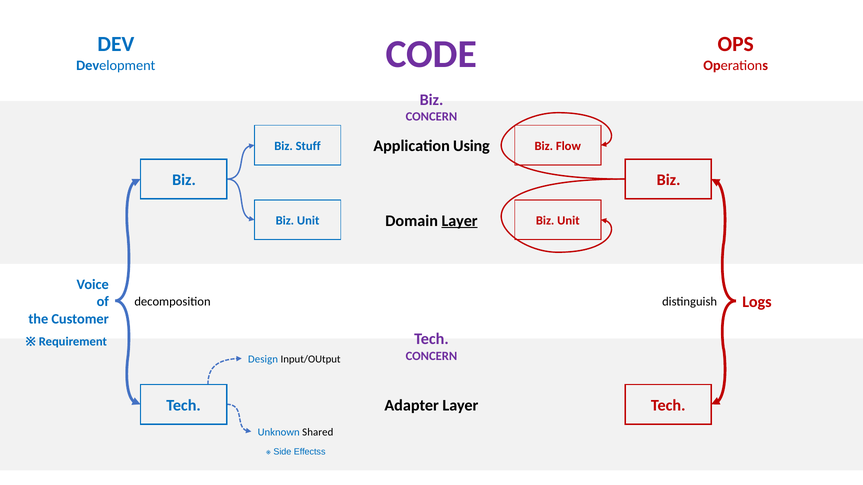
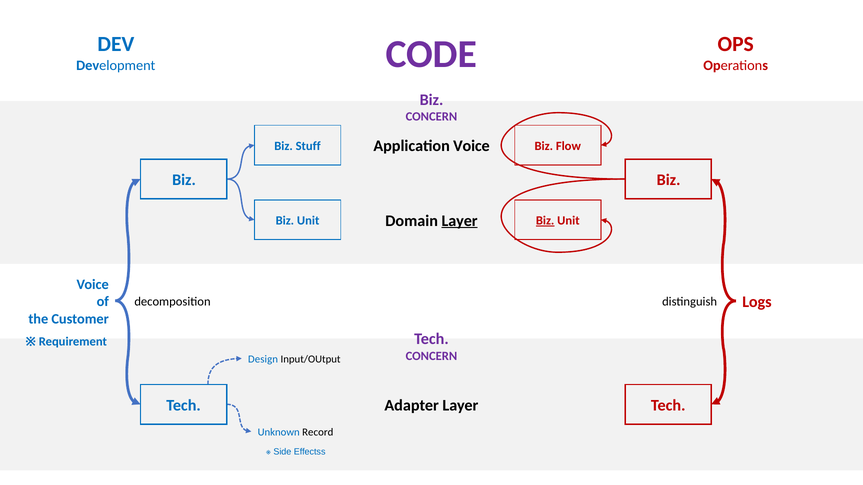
Application Using: Using -> Voice
Biz at (545, 221) underline: none -> present
Shared: Shared -> Record
